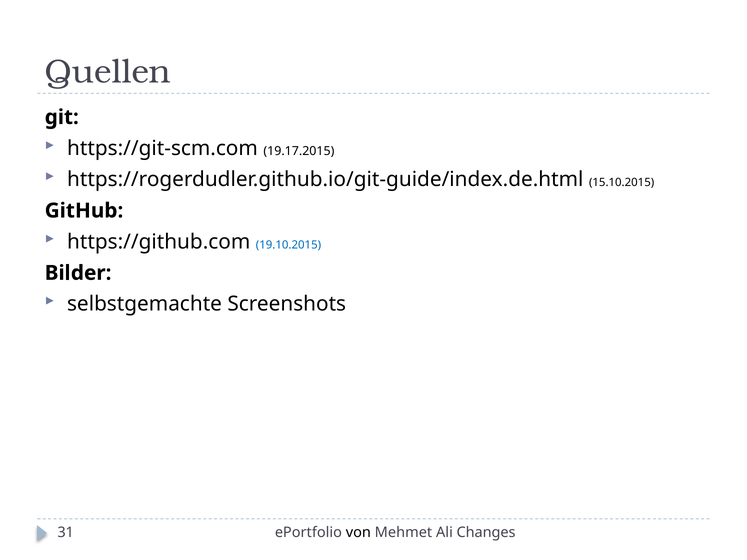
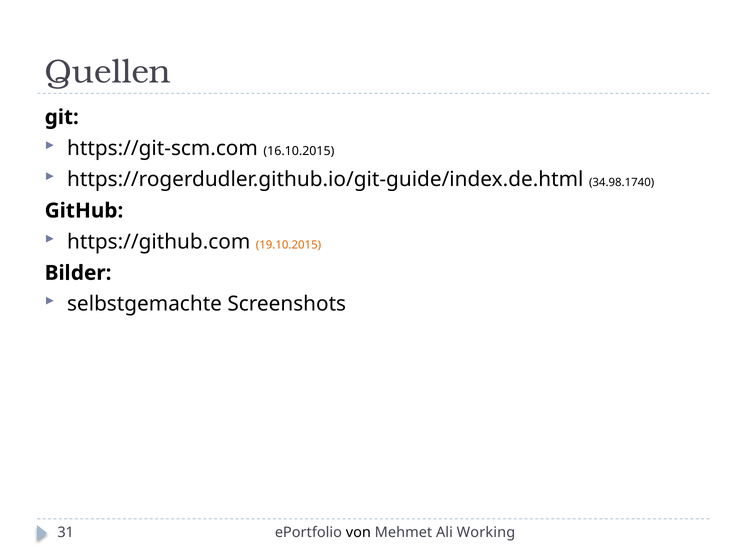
19.17.2015: 19.17.2015 -> 16.10.2015
15.10.2015: 15.10.2015 -> 34.98.1740
19.10.2015 colour: blue -> orange
Changes: Changes -> Working
